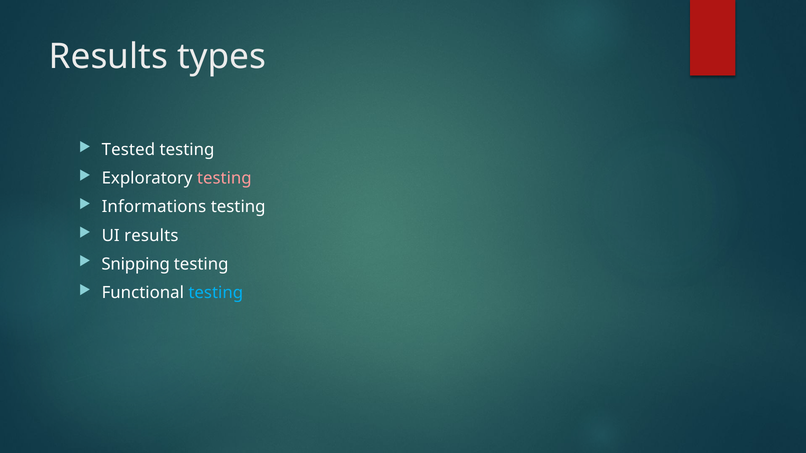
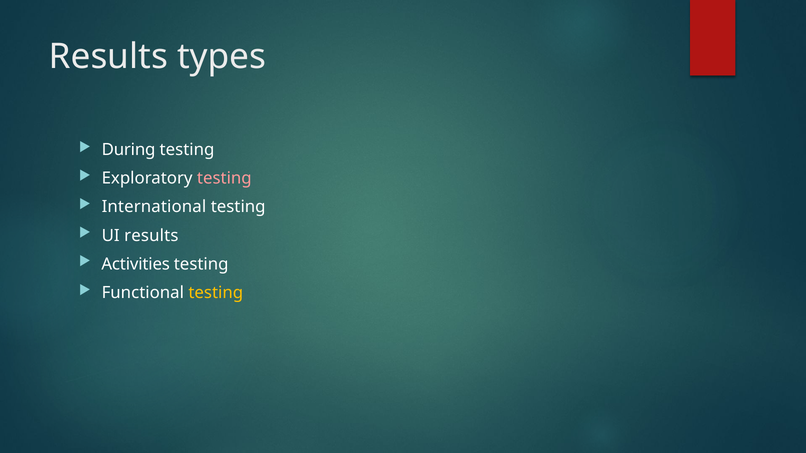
Tested: Tested -> During
Informations: Informations -> International
Snipping: Snipping -> Activities
testing at (216, 293) colour: light blue -> yellow
